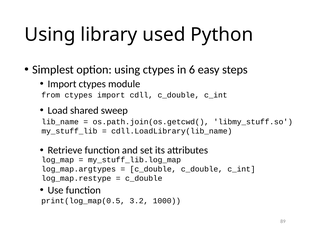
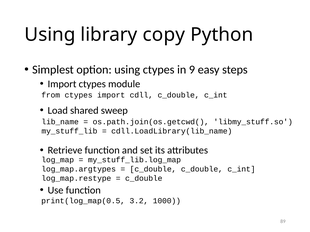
used: used -> copy
6: 6 -> 9
